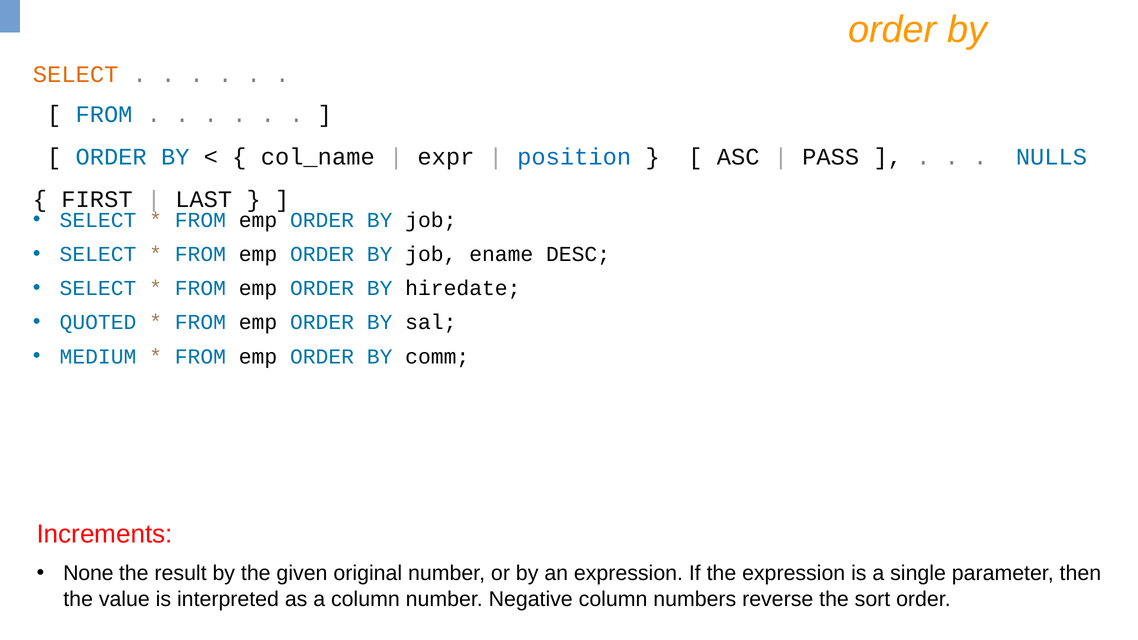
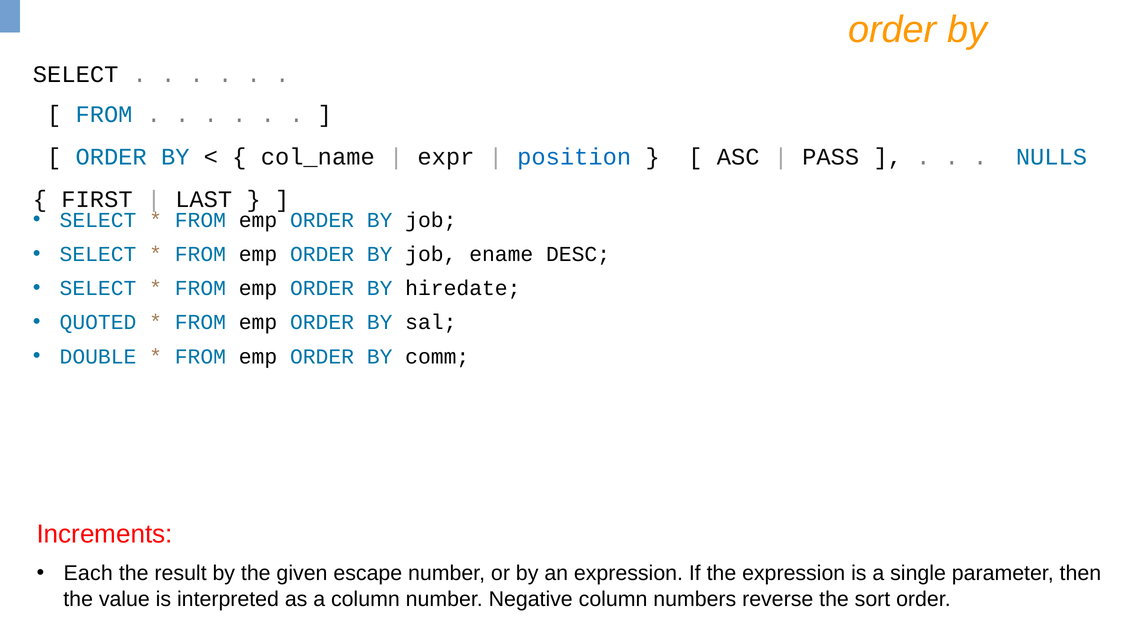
SELECT at (76, 74) colour: orange -> black
MEDIUM: MEDIUM -> DOUBLE
None: None -> Each
original: original -> escape
